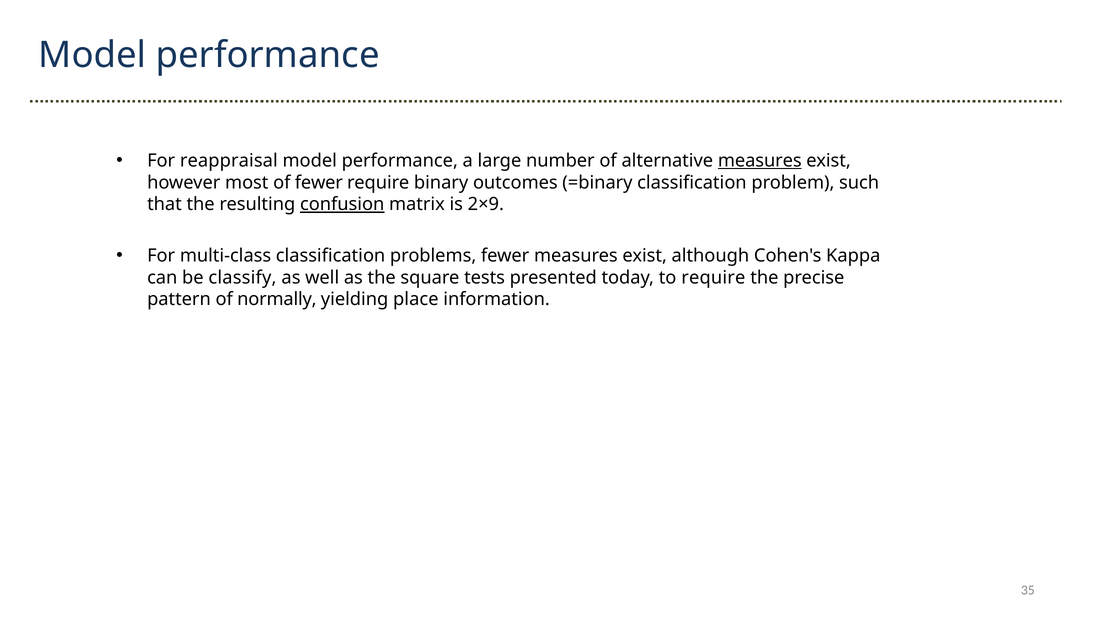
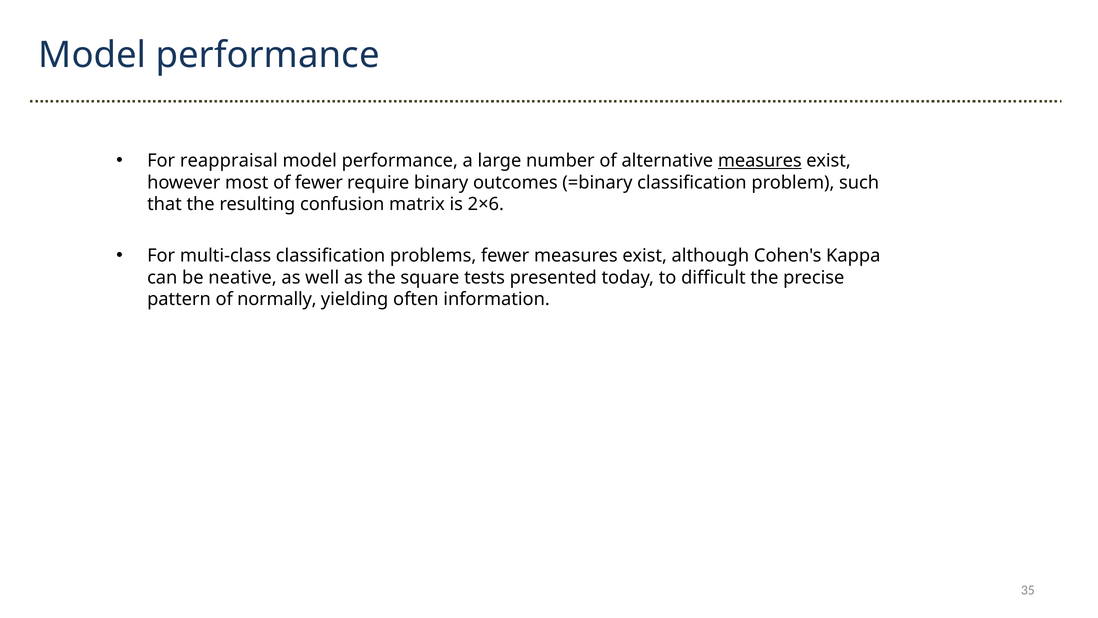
confusion underline: present -> none
2×9: 2×9 -> 2×6
classify: classify -> neative
to require: require -> difficult
place: place -> often
